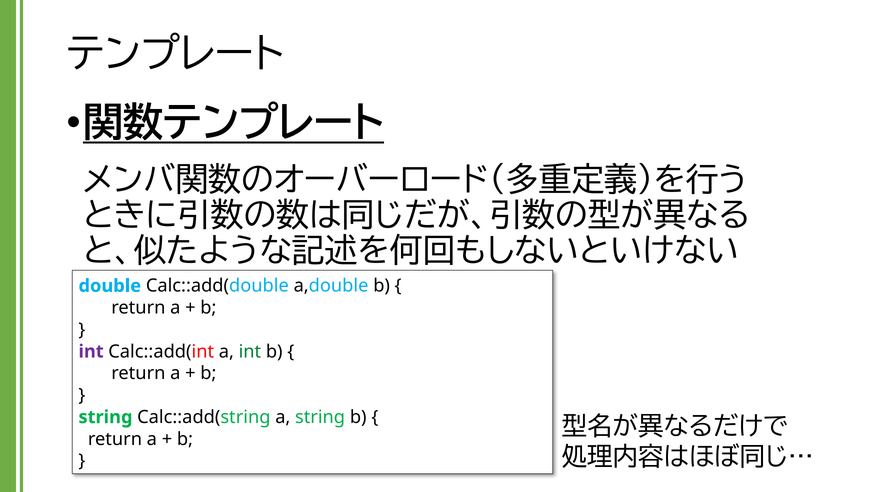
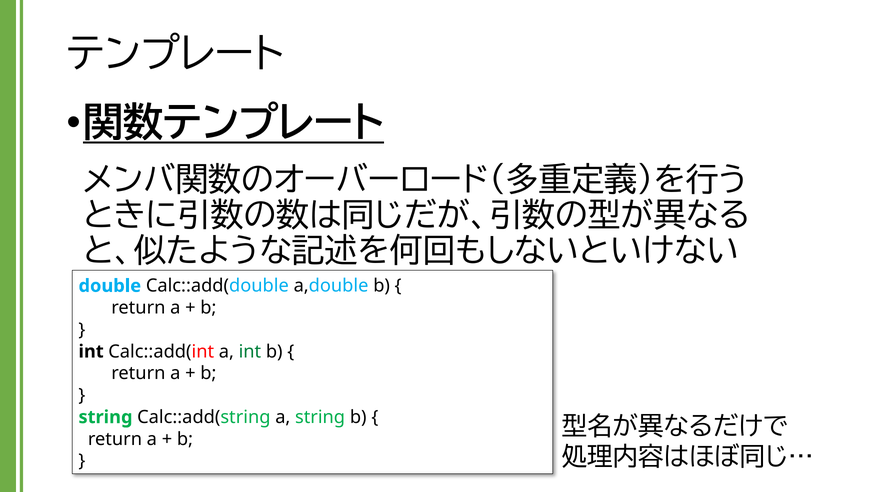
int at (91, 352) colour: purple -> black
